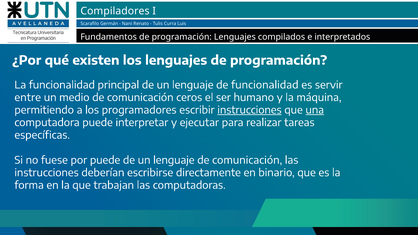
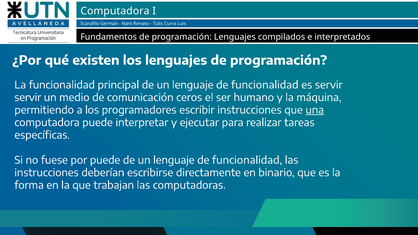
Compiladores at (115, 11): Compiladores -> Computadora
entre at (28, 98): entre -> servir
instrucciones at (250, 110) underline: present -> none
comunicación at (247, 160): comunicación -> funcionalidad
